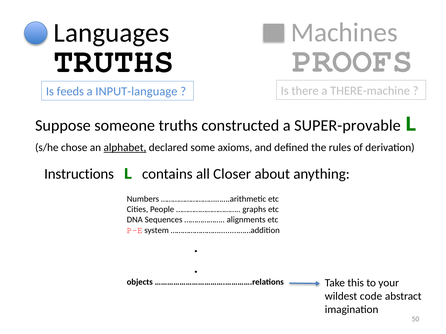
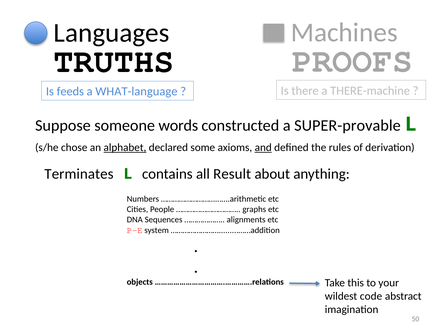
INPUT-language: INPUT-language -> WHAT-language
someone truths: truths -> words
and underline: none -> present
Instructions: Instructions -> Terminates
Closer: Closer -> Result
